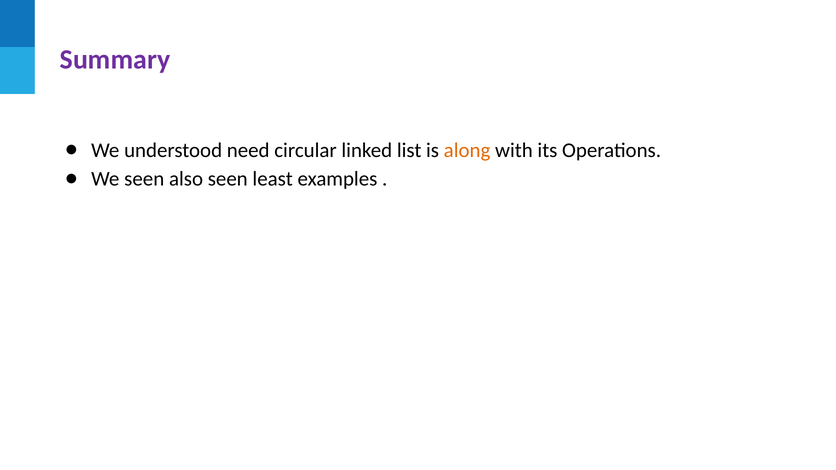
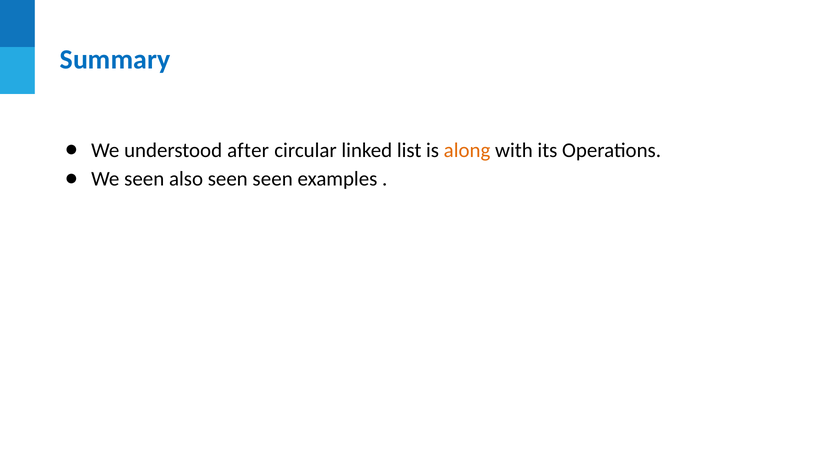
Summary colour: purple -> blue
need: need -> after
seen least: least -> seen
